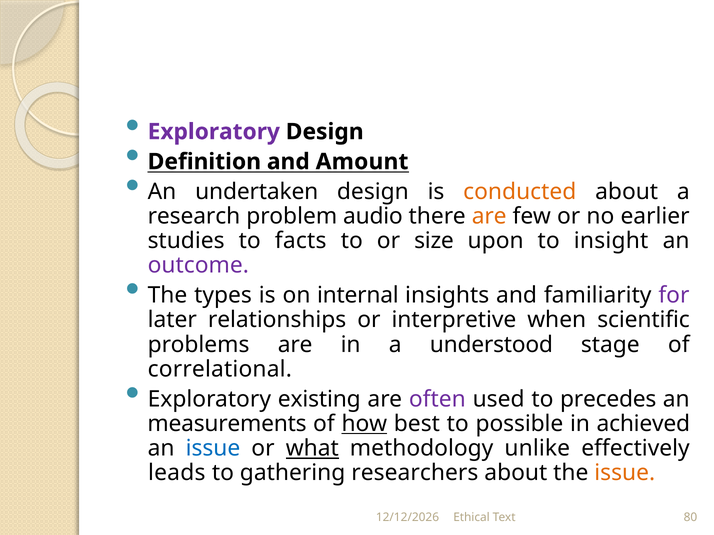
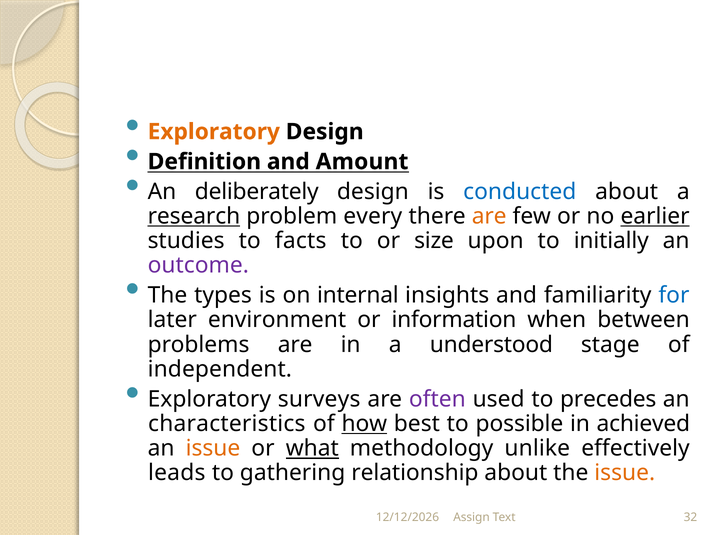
Exploratory at (214, 132) colour: purple -> orange
undertaken: undertaken -> deliberately
conducted colour: orange -> blue
research underline: none -> present
audio: audio -> every
earlier underline: none -> present
insight: insight -> initially
for colour: purple -> blue
relationships: relationships -> environment
interpretive: interpretive -> information
scientific: scientific -> between
correlational: correlational -> independent
existing: existing -> surveys
measurements: measurements -> characteristics
issue at (213, 449) colour: blue -> orange
researchers: researchers -> relationship
Ethical: Ethical -> Assign
80: 80 -> 32
